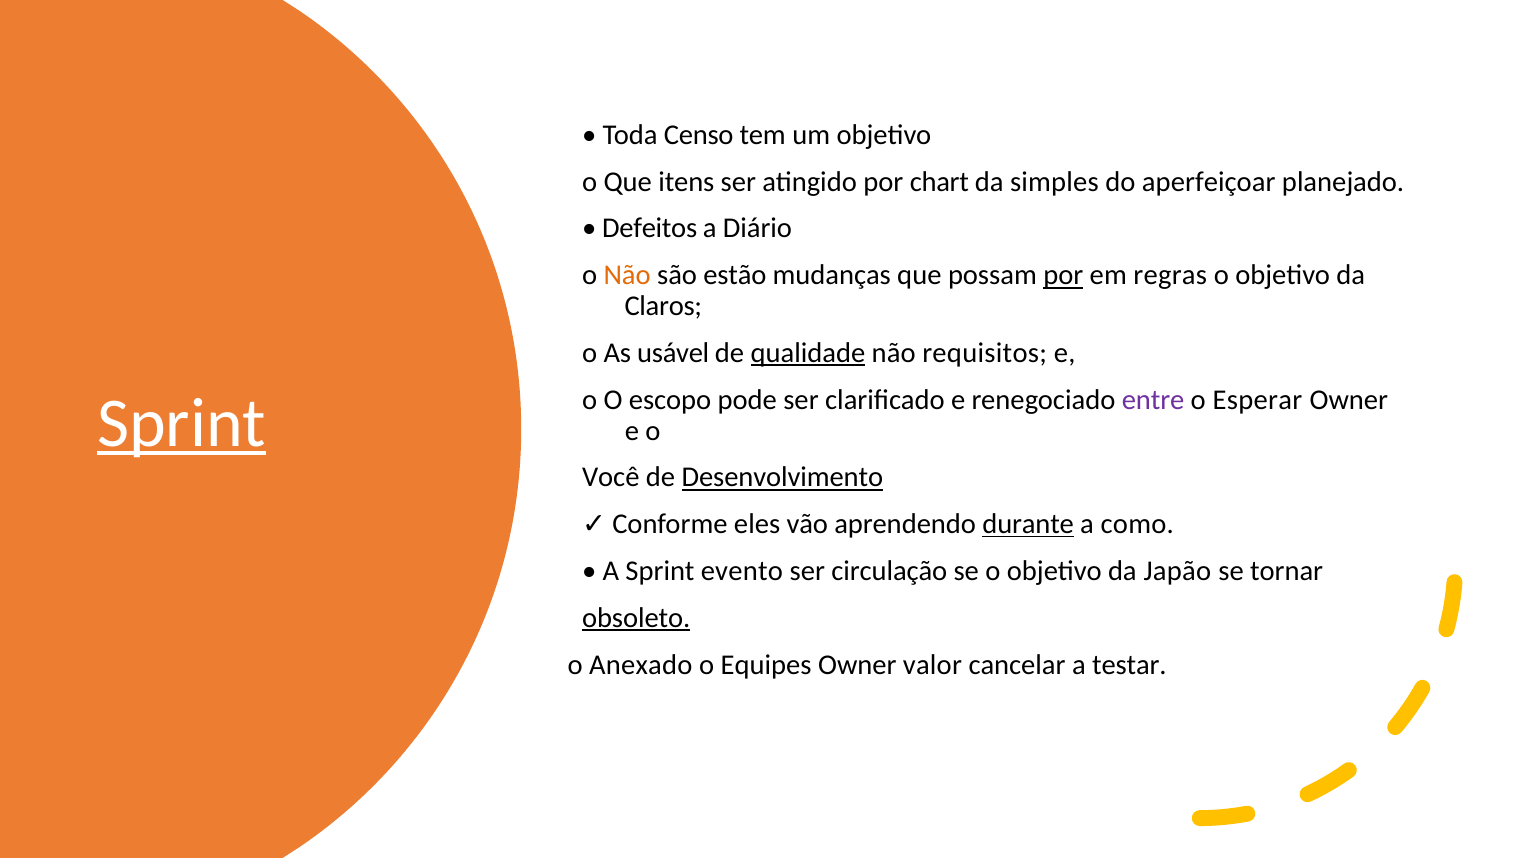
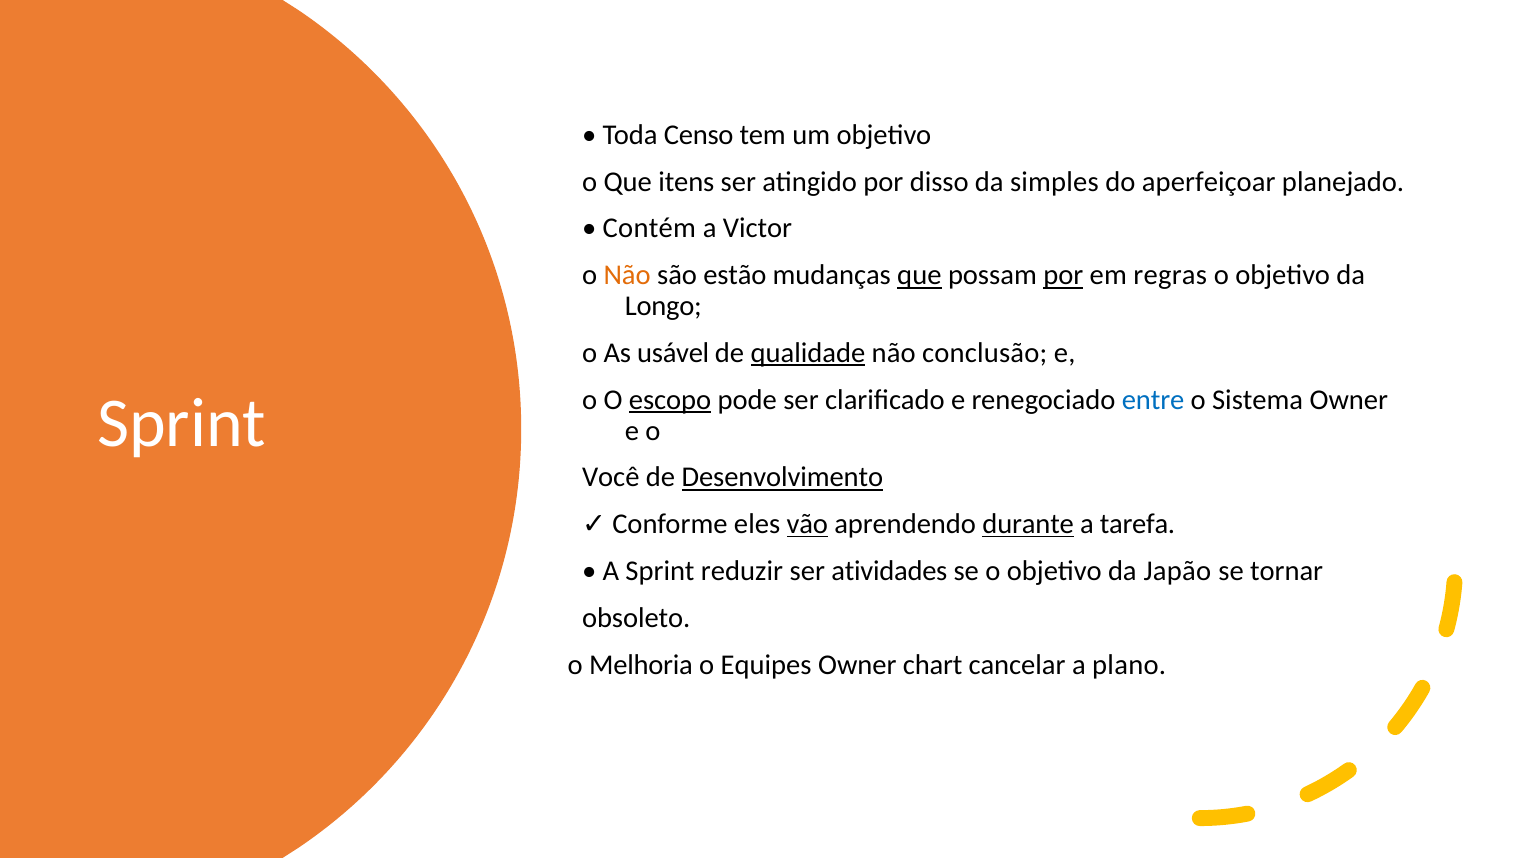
chart: chart -> disso
Defeitos: Defeitos -> Contém
Diário: Diário -> Victor
que at (919, 275) underline: none -> present
Claros: Claros -> Longo
requisitos: requisitos -> conclusão
escopo underline: none -> present
entre colour: purple -> blue
Esperar: Esperar -> Sistema
Sprint at (182, 423) underline: present -> none
vão underline: none -> present
como: como -> tarefa
evento: evento -> reduzir
circulação: circulação -> atividades
obsoleto underline: present -> none
Anexado: Anexado -> Melhoria
valor: valor -> chart
testar: testar -> plano
